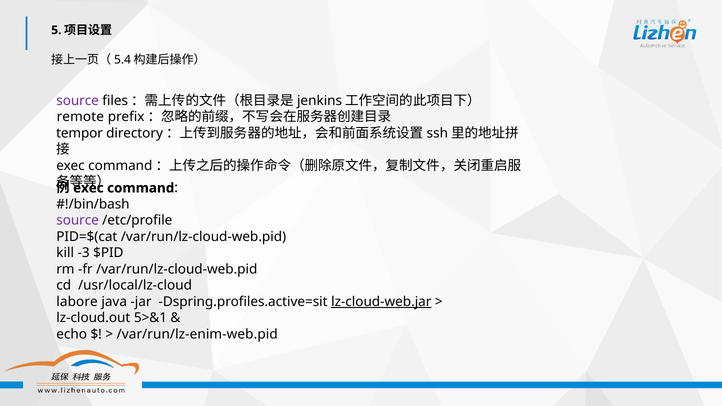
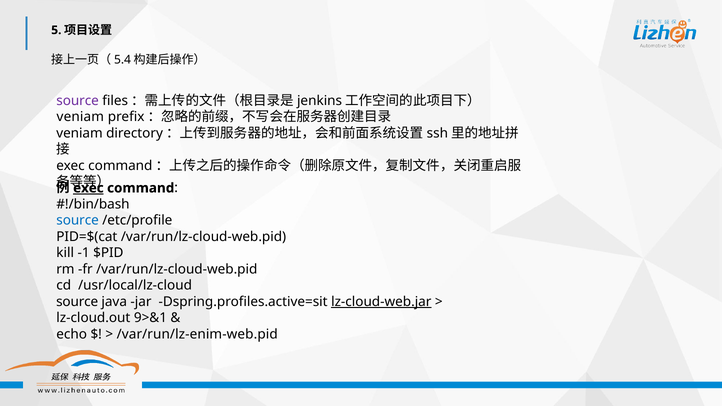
remote at (80, 117): remote -> veniam
tempor at (80, 133): tempor -> veniam
exec at (88, 188) underline: none -> present
source at (78, 221) colour: purple -> blue
-3: -3 -> -1
labore at (77, 302): labore -> source
5>&1: 5>&1 -> 9>&1
